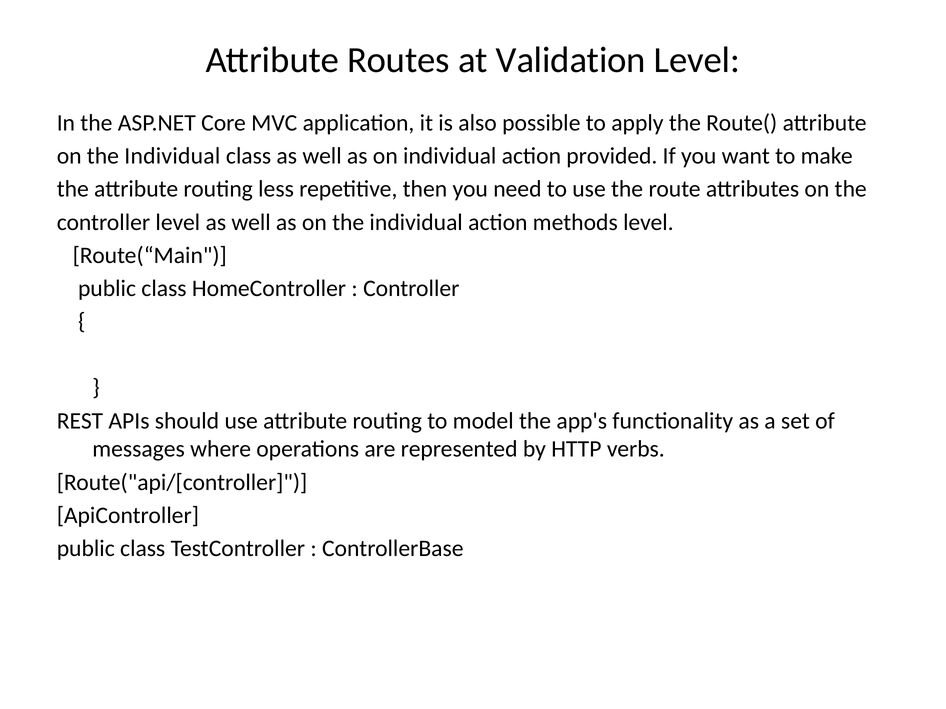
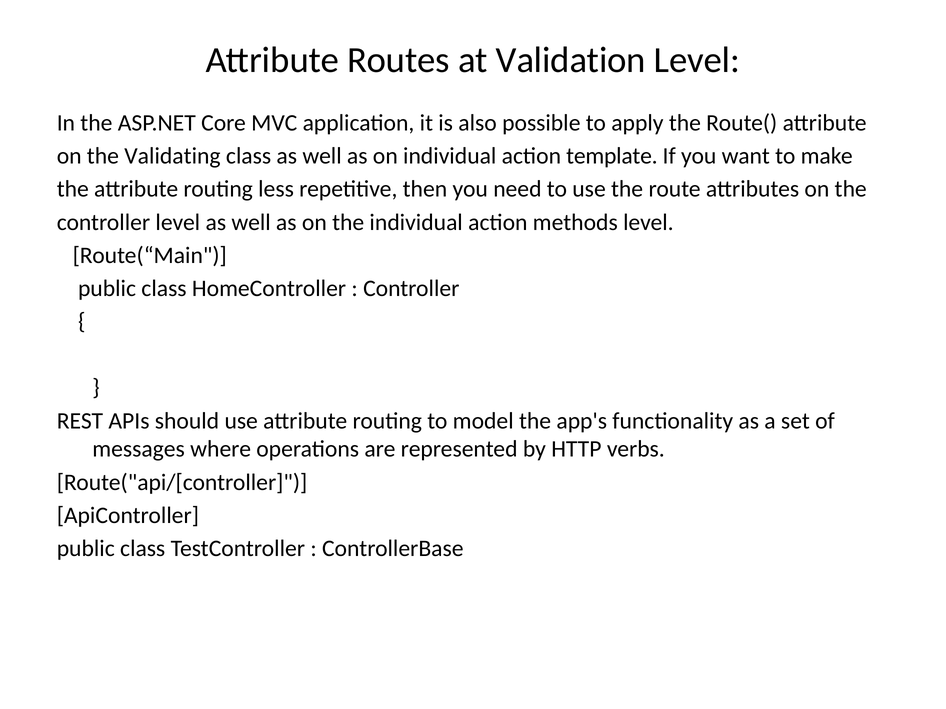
Individual at (172, 156): Individual -> Validating
provided: provided -> template
